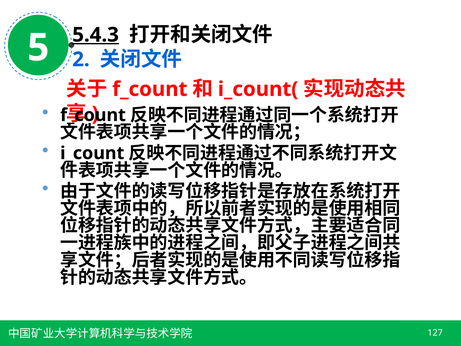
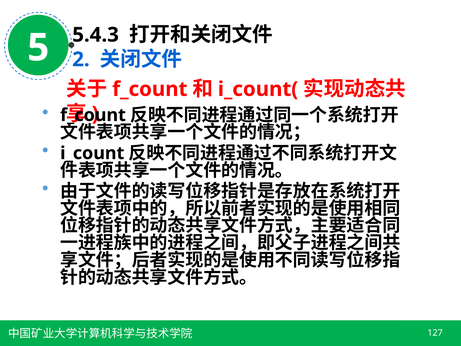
5.4.3 underline: present -> none
